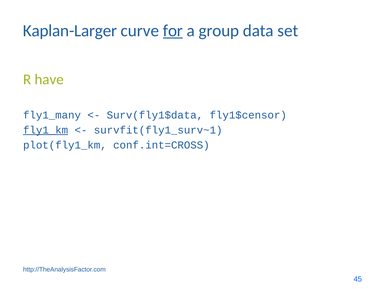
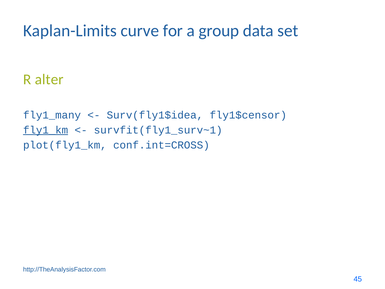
Kaplan-Larger: Kaplan-Larger -> Kaplan-Limits
for underline: present -> none
have: have -> alter
Surv(fly1$data: Surv(fly1$data -> Surv(fly1$idea
